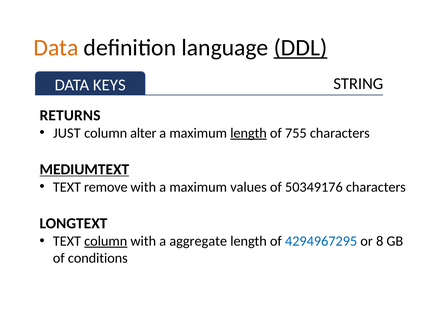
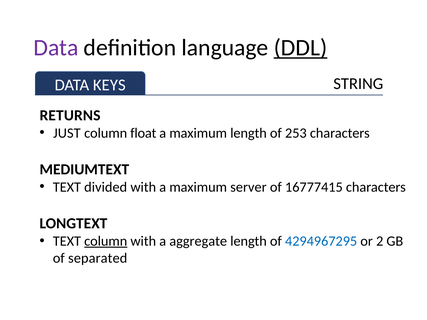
Data at (56, 48) colour: orange -> purple
alter: alter -> float
length at (249, 133) underline: present -> none
755: 755 -> 253
MEDIUMTEXT underline: present -> none
remove: remove -> divided
values: values -> server
50349176: 50349176 -> 16777415
8: 8 -> 2
conditions: conditions -> separated
